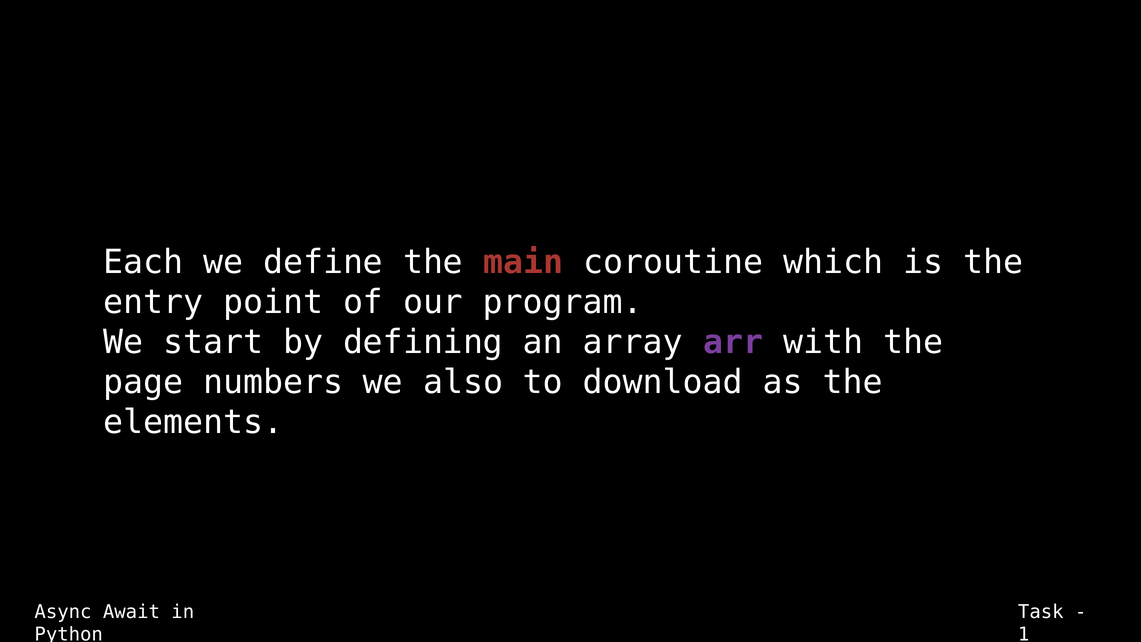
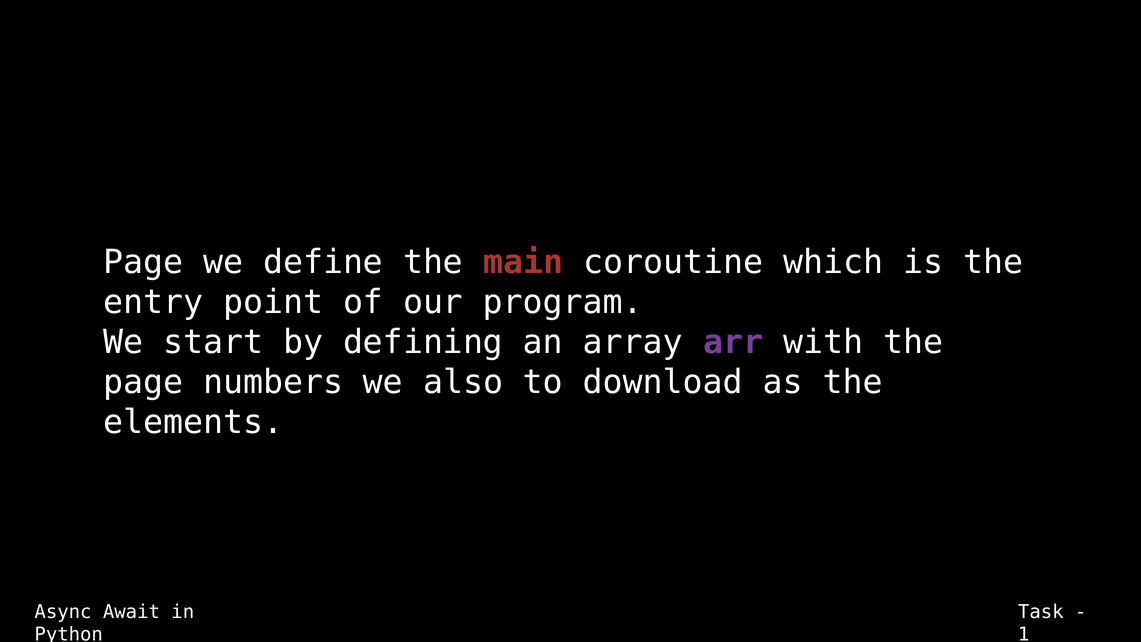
Each at (143, 262): Each -> Page
